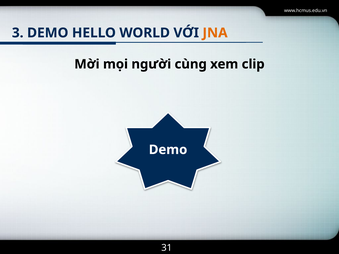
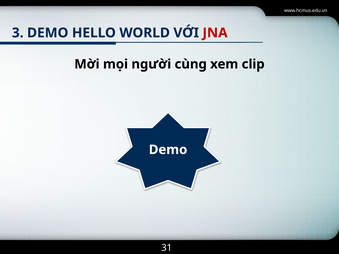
JNA colour: orange -> red
